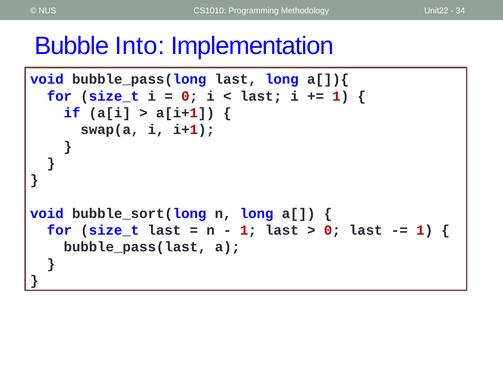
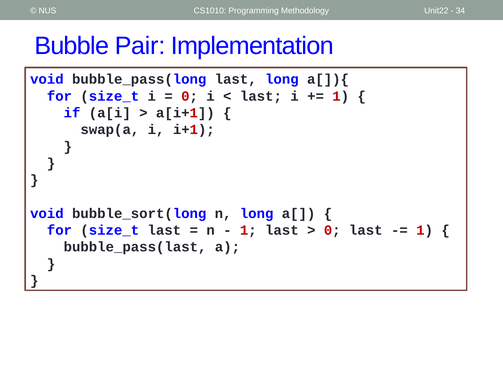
Into: Into -> Pair
